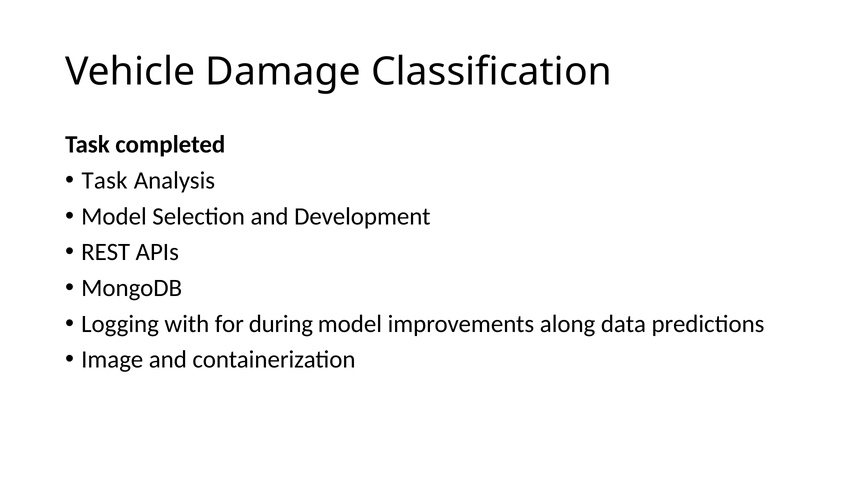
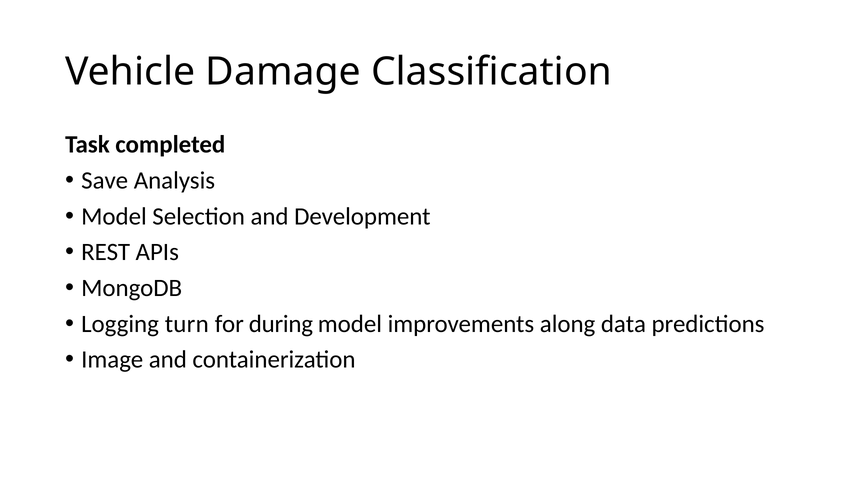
Task at (105, 180): Task -> Save
with: with -> turn
